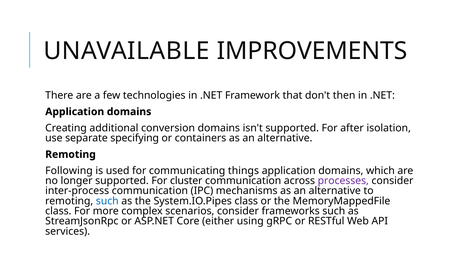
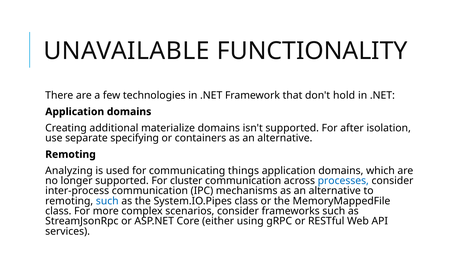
IMPROVEMENTS: IMPROVEMENTS -> FUNCTIONALITY
then: then -> hold
conversion: conversion -> materialize
Following: Following -> Analyzing
processes colour: purple -> blue
